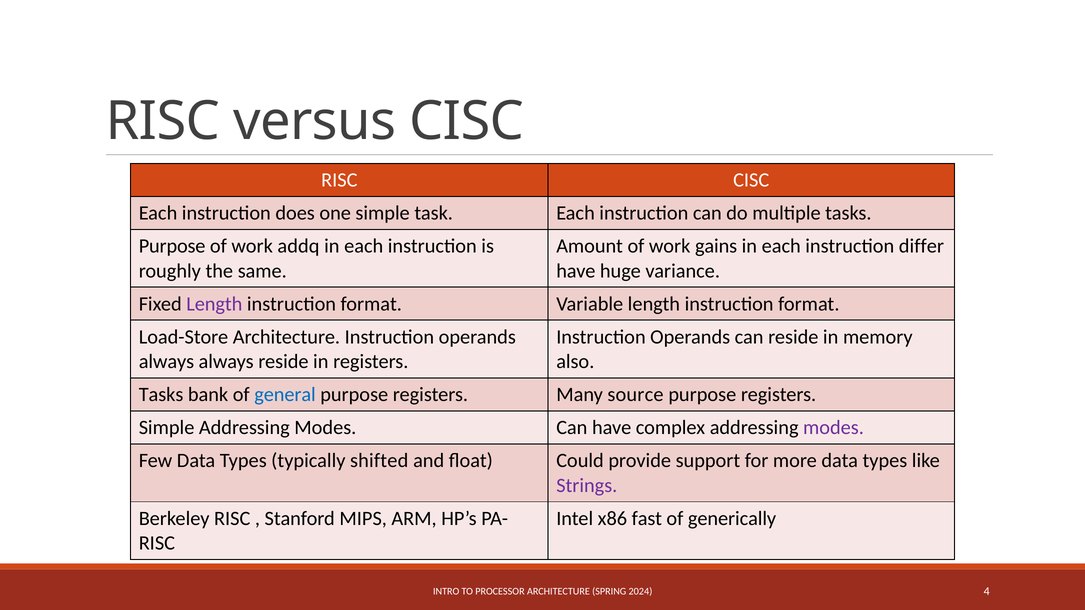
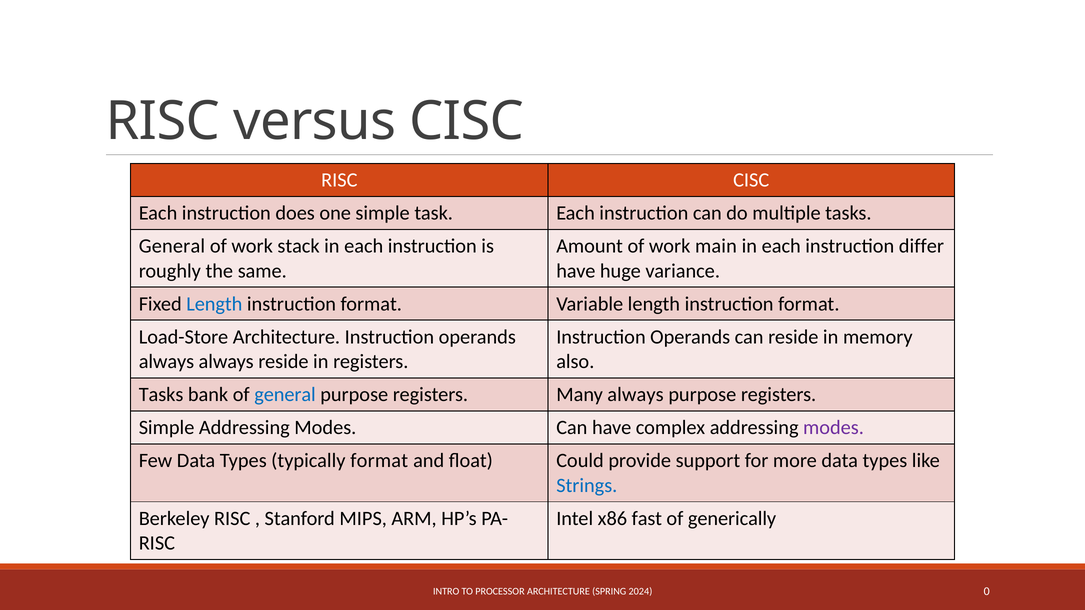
Purpose at (172, 246): Purpose -> General
addq: addq -> stack
gains: gains -> main
Length at (214, 304) colour: purple -> blue
Many source: source -> always
typically shifted: shifted -> format
Strings colour: purple -> blue
4: 4 -> 0
